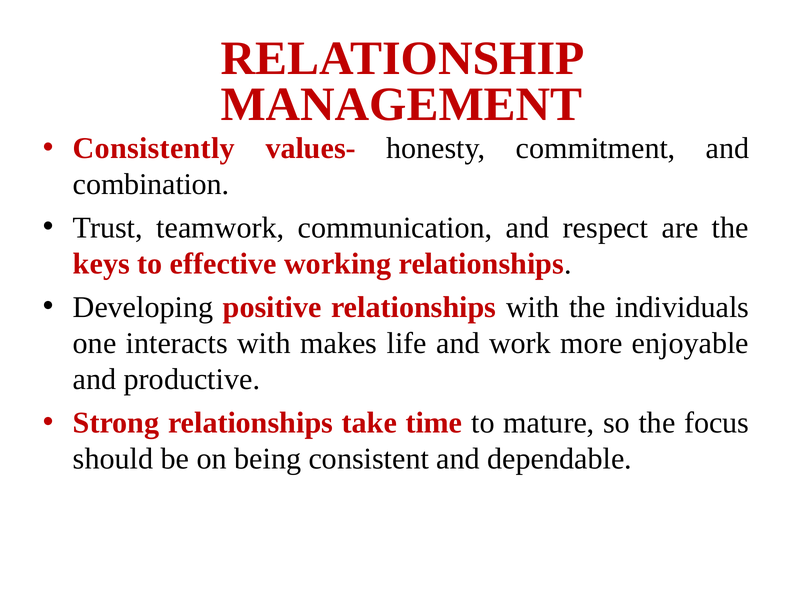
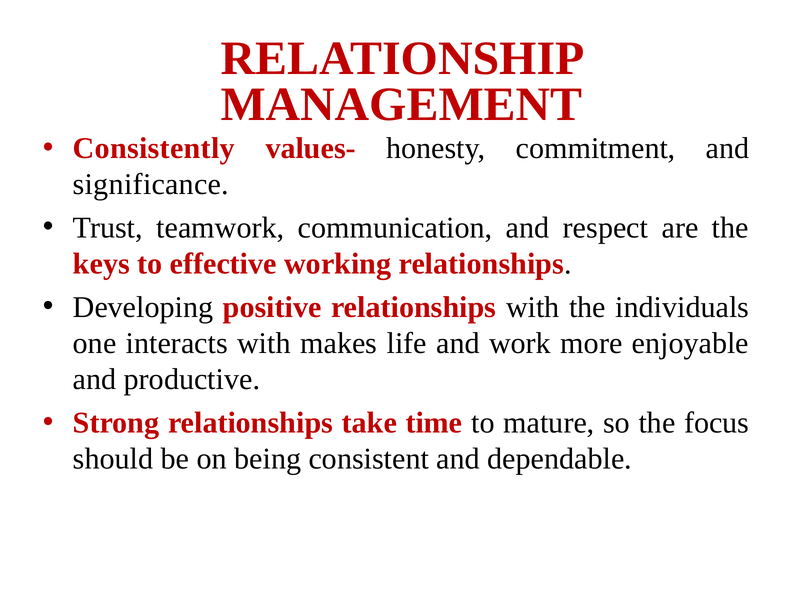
combination: combination -> significance
